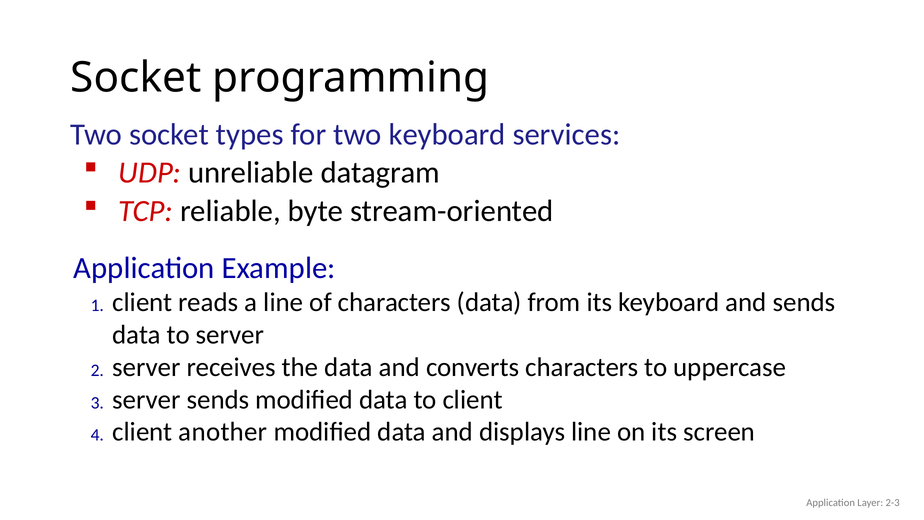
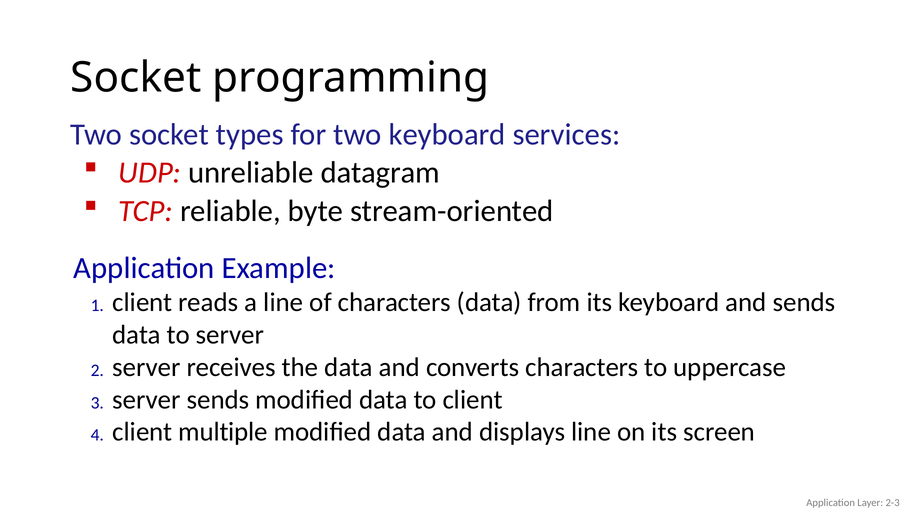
another: another -> multiple
